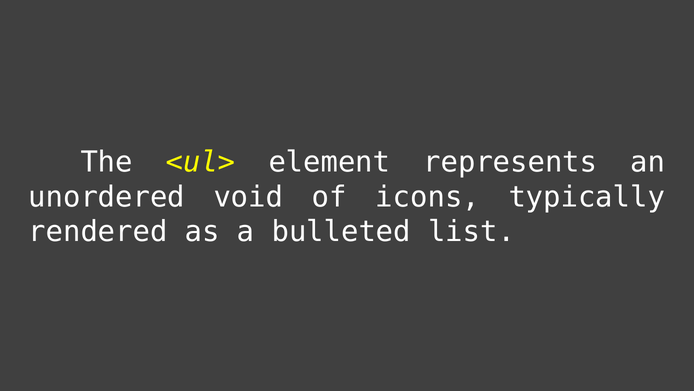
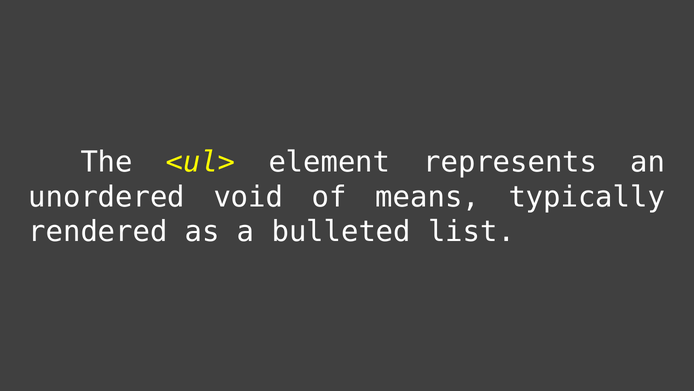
icons: icons -> means
